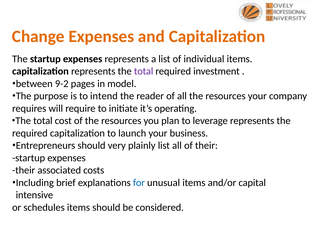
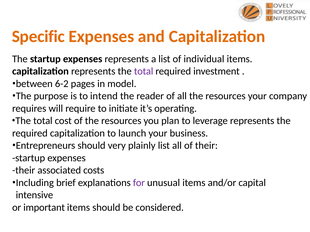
Change: Change -> Specific
9-2: 9-2 -> 6-2
for colour: blue -> purple
schedules: schedules -> important
